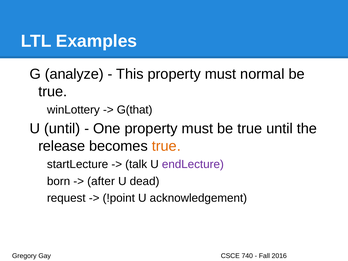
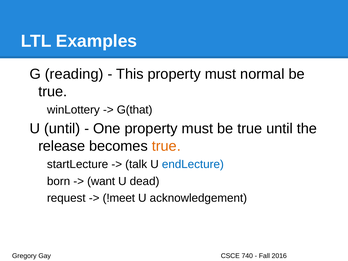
analyze: analyze -> reading
endLecture colour: purple -> blue
after: after -> want
!point: !point -> !meet
